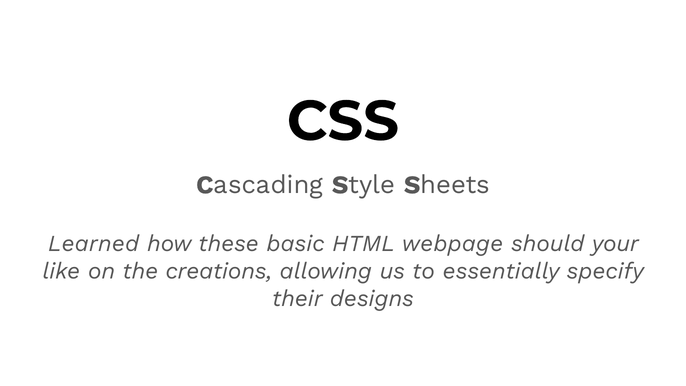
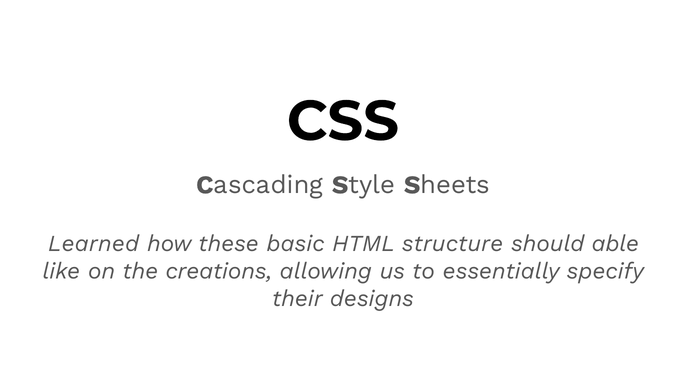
webpage: webpage -> structure
your: your -> able
